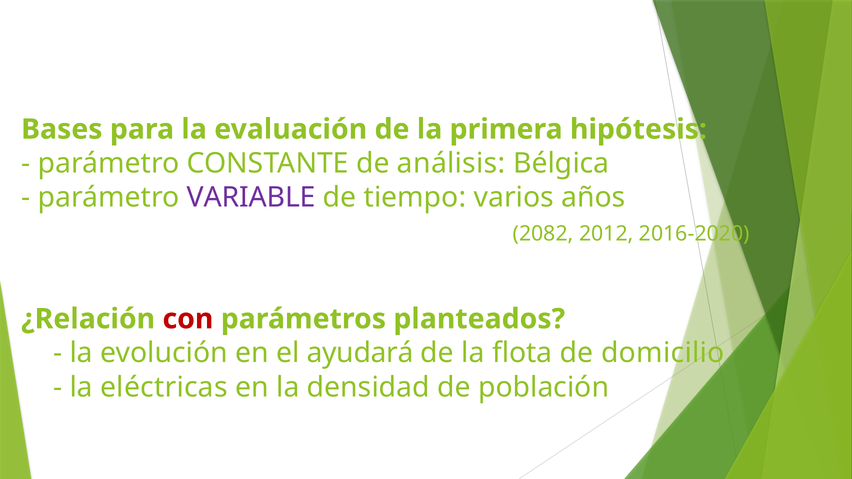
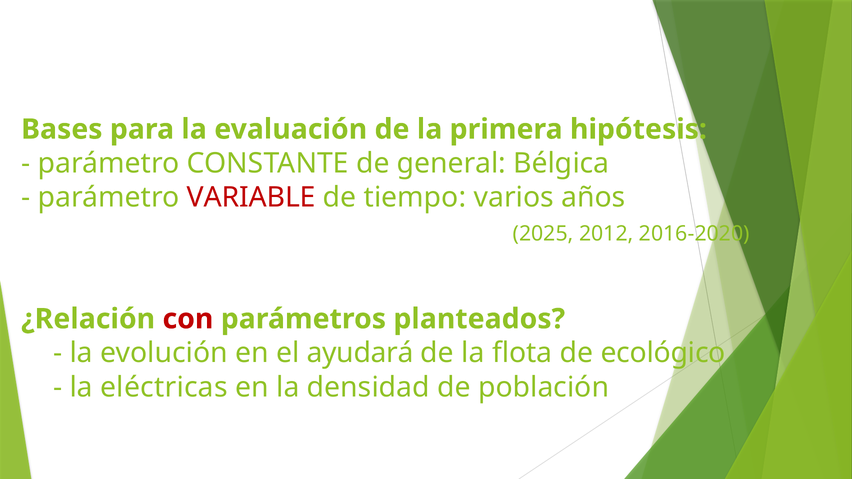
análisis: análisis -> general
VARIABLE colour: purple -> red
2082: 2082 -> 2025
domicilio: domicilio -> ecológico
